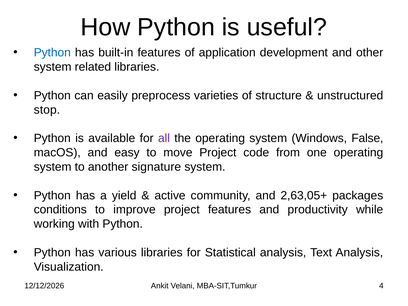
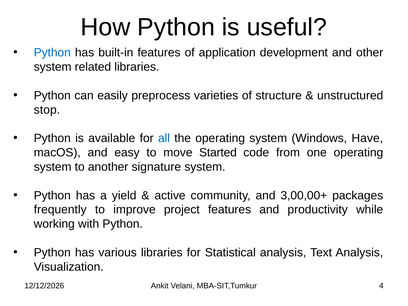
all colour: purple -> blue
False: False -> Have
move Project: Project -> Started
2,63,05+: 2,63,05+ -> 3,00,00+
conditions: conditions -> frequently
